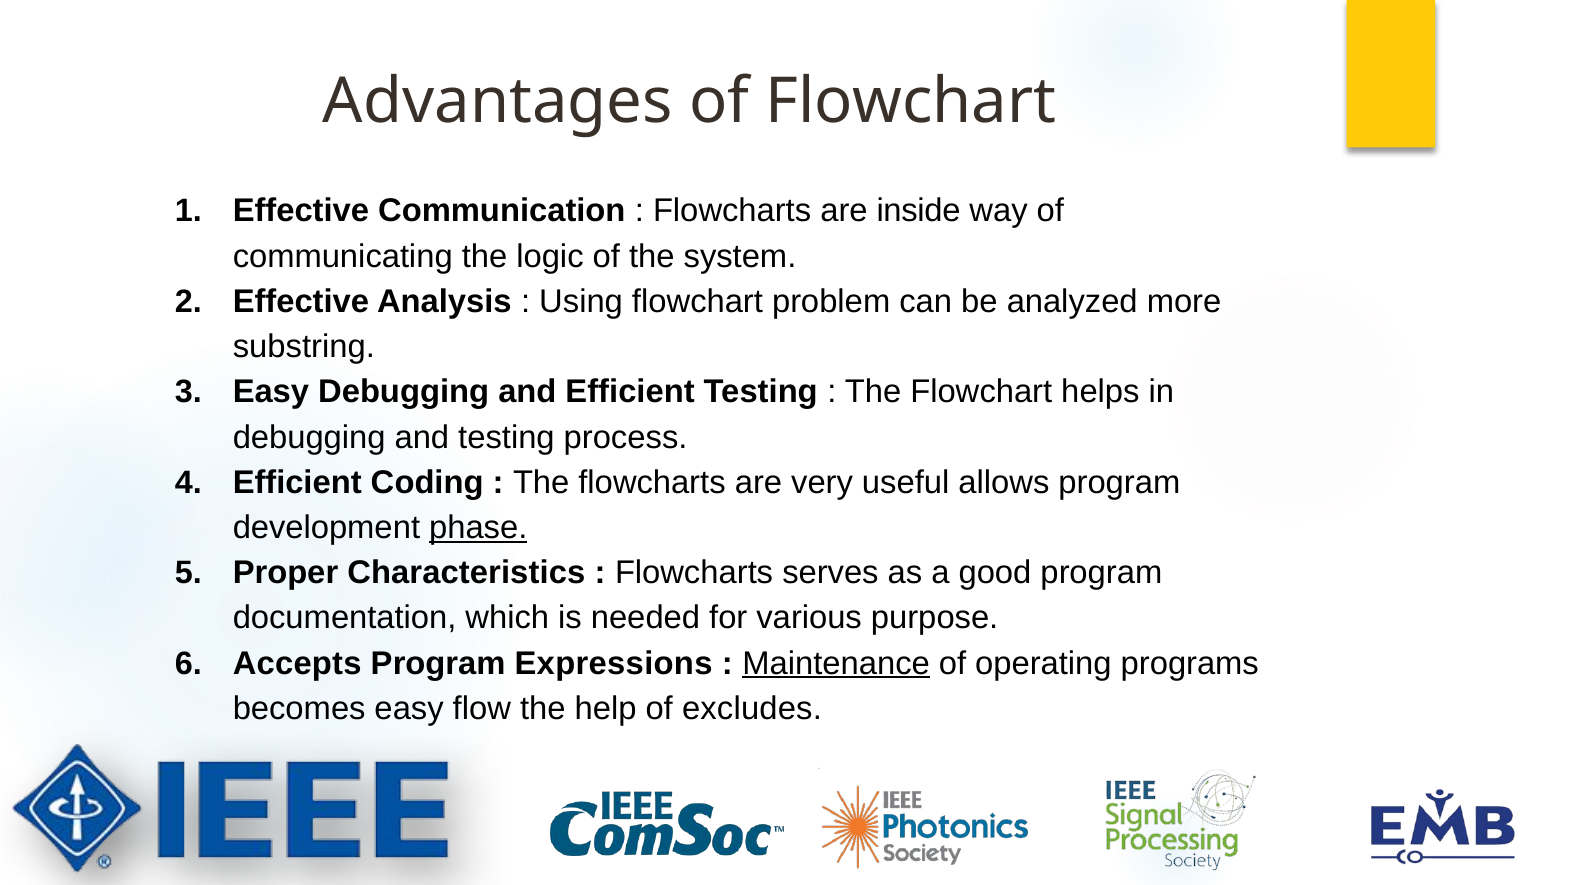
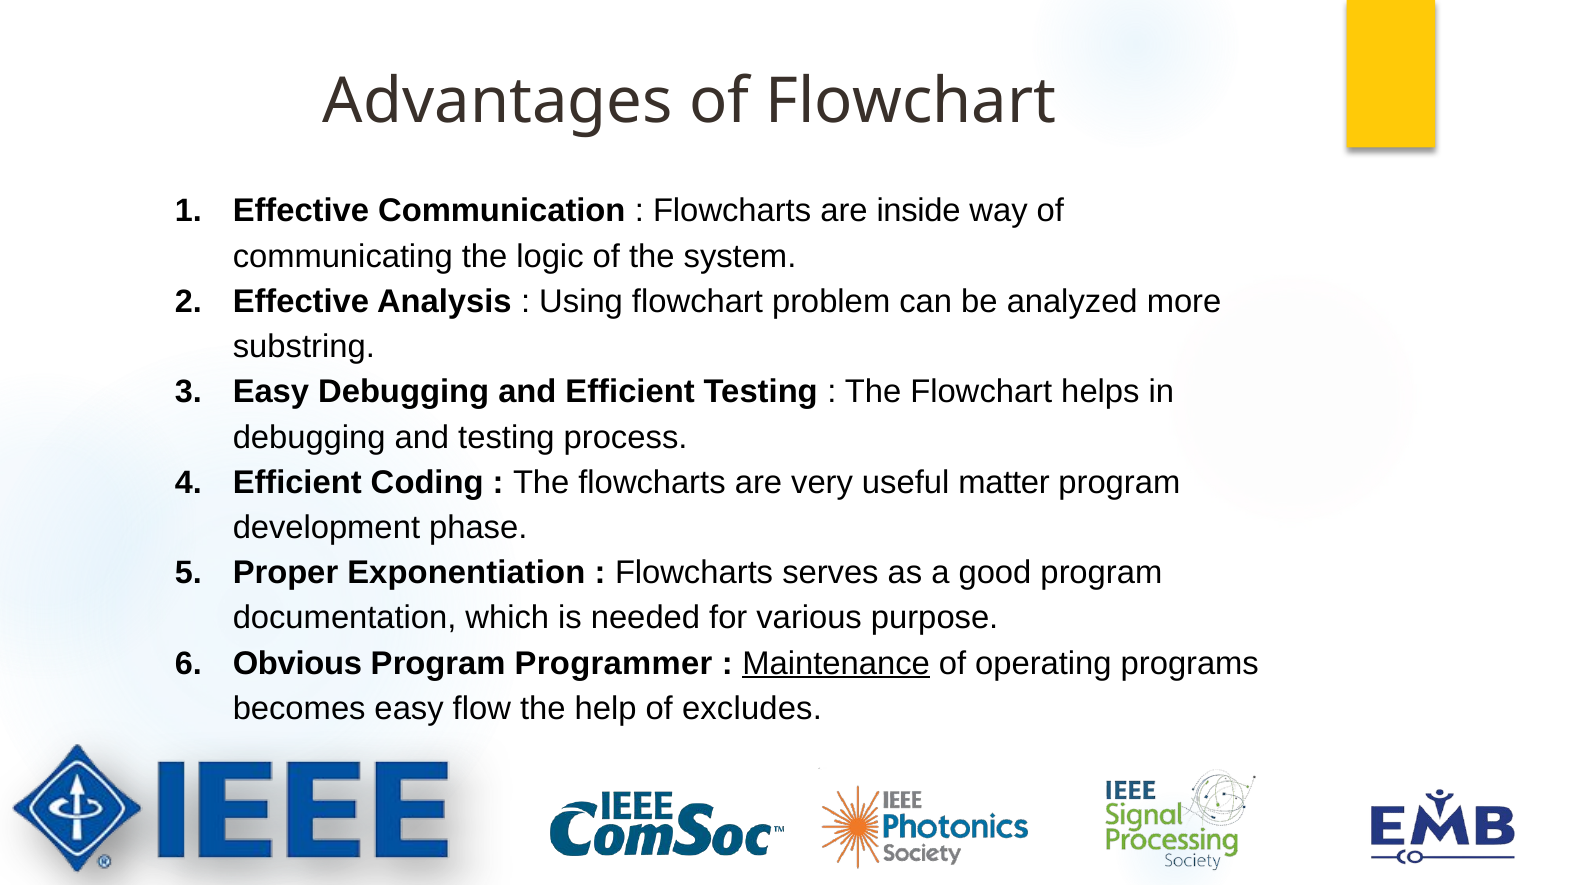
allows: allows -> matter
phase underline: present -> none
Characteristics: Characteristics -> Exponentiation
Accepts: Accepts -> Obvious
Expressions: Expressions -> Programmer
